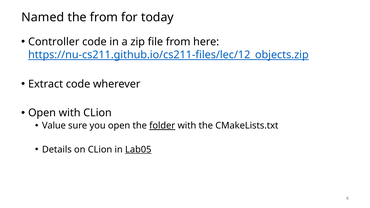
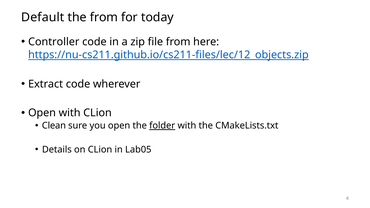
Named: Named -> Default
Value: Value -> Clean
Lab05 underline: present -> none
